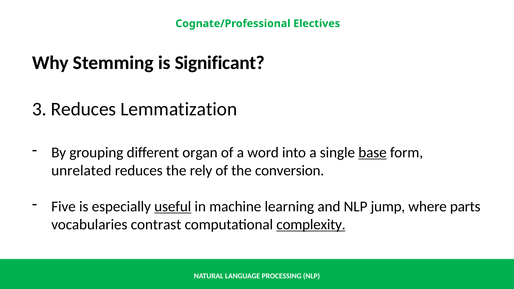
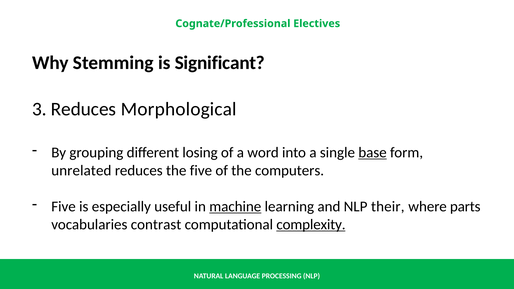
Lemmatization: Lemmatization -> Morphological
organ: organ -> losing
the rely: rely -> five
conversion: conversion -> computers
useful underline: present -> none
machine underline: none -> present
jump: jump -> their
